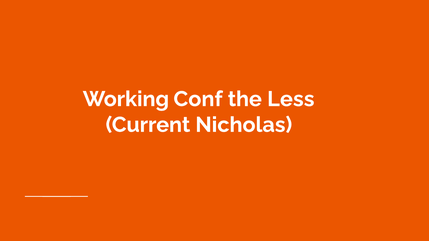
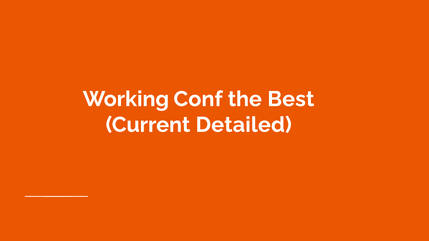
Less: Less -> Best
Nicholas: Nicholas -> Detailed
